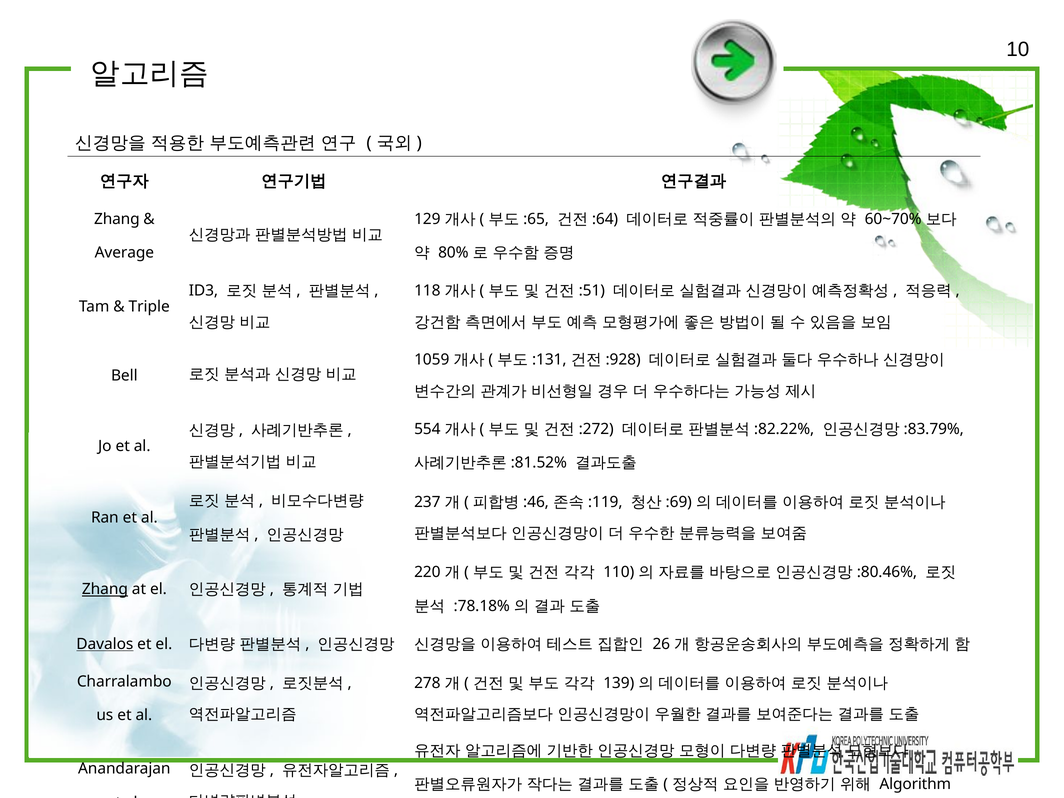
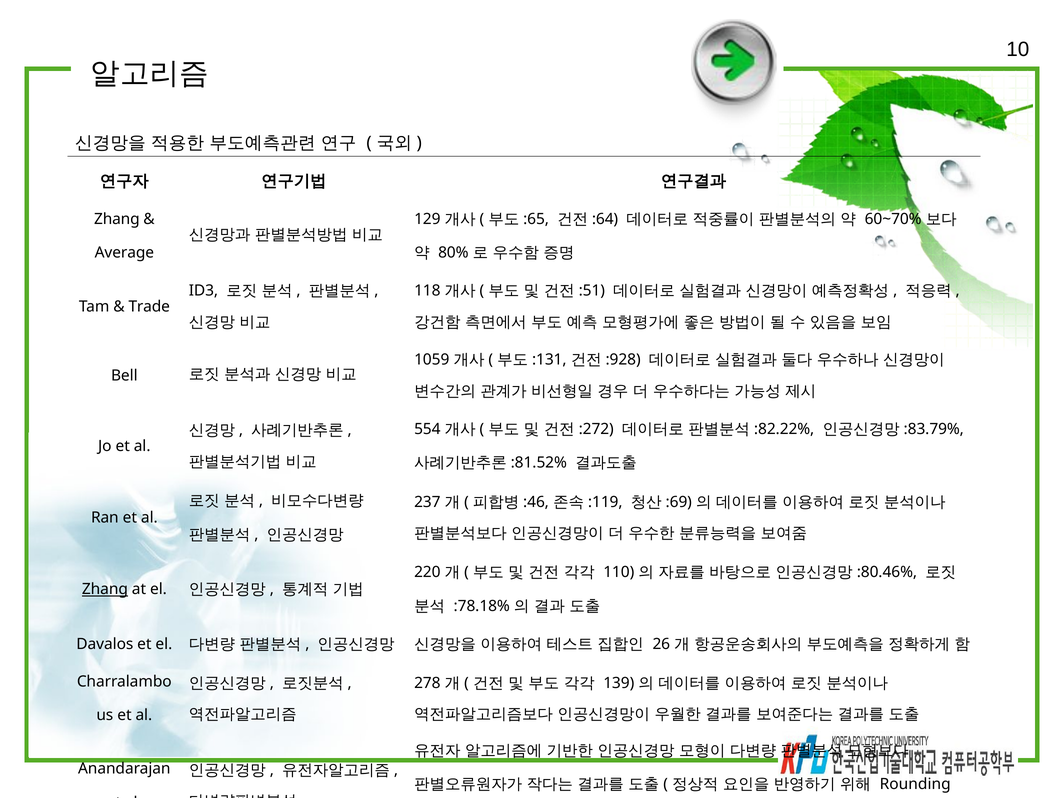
Triple: Triple -> Trade
Davalos underline: present -> none
Algorithm: Algorithm -> Rounding
